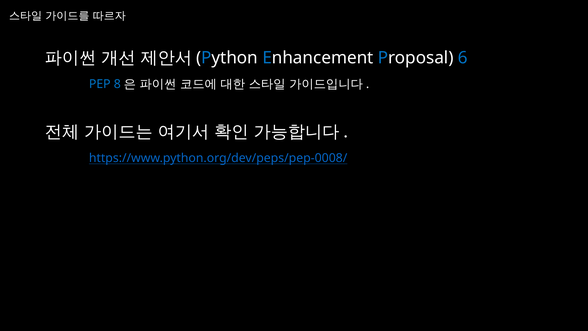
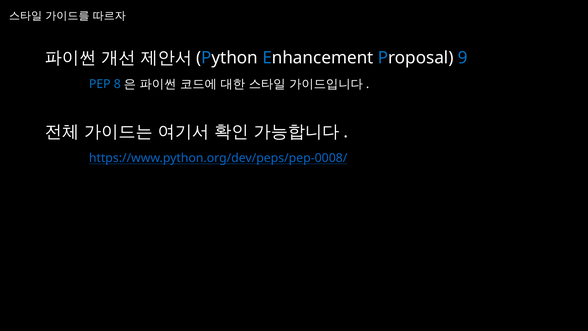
6: 6 -> 9
